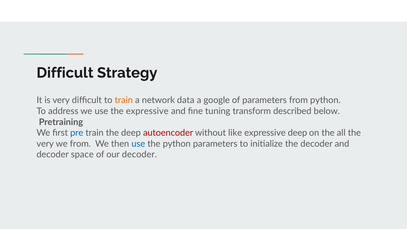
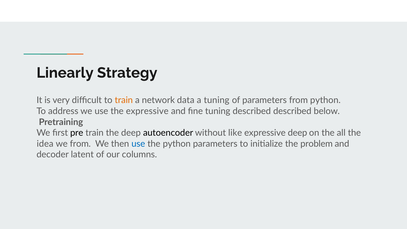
Difficult at (65, 73): Difficult -> Linearly
a google: google -> tuning
tuning transform: transform -> described
pre colour: blue -> black
autoencoder colour: red -> black
very at (45, 144): very -> idea
the decoder: decoder -> problem
space: space -> latent
our decoder: decoder -> columns
